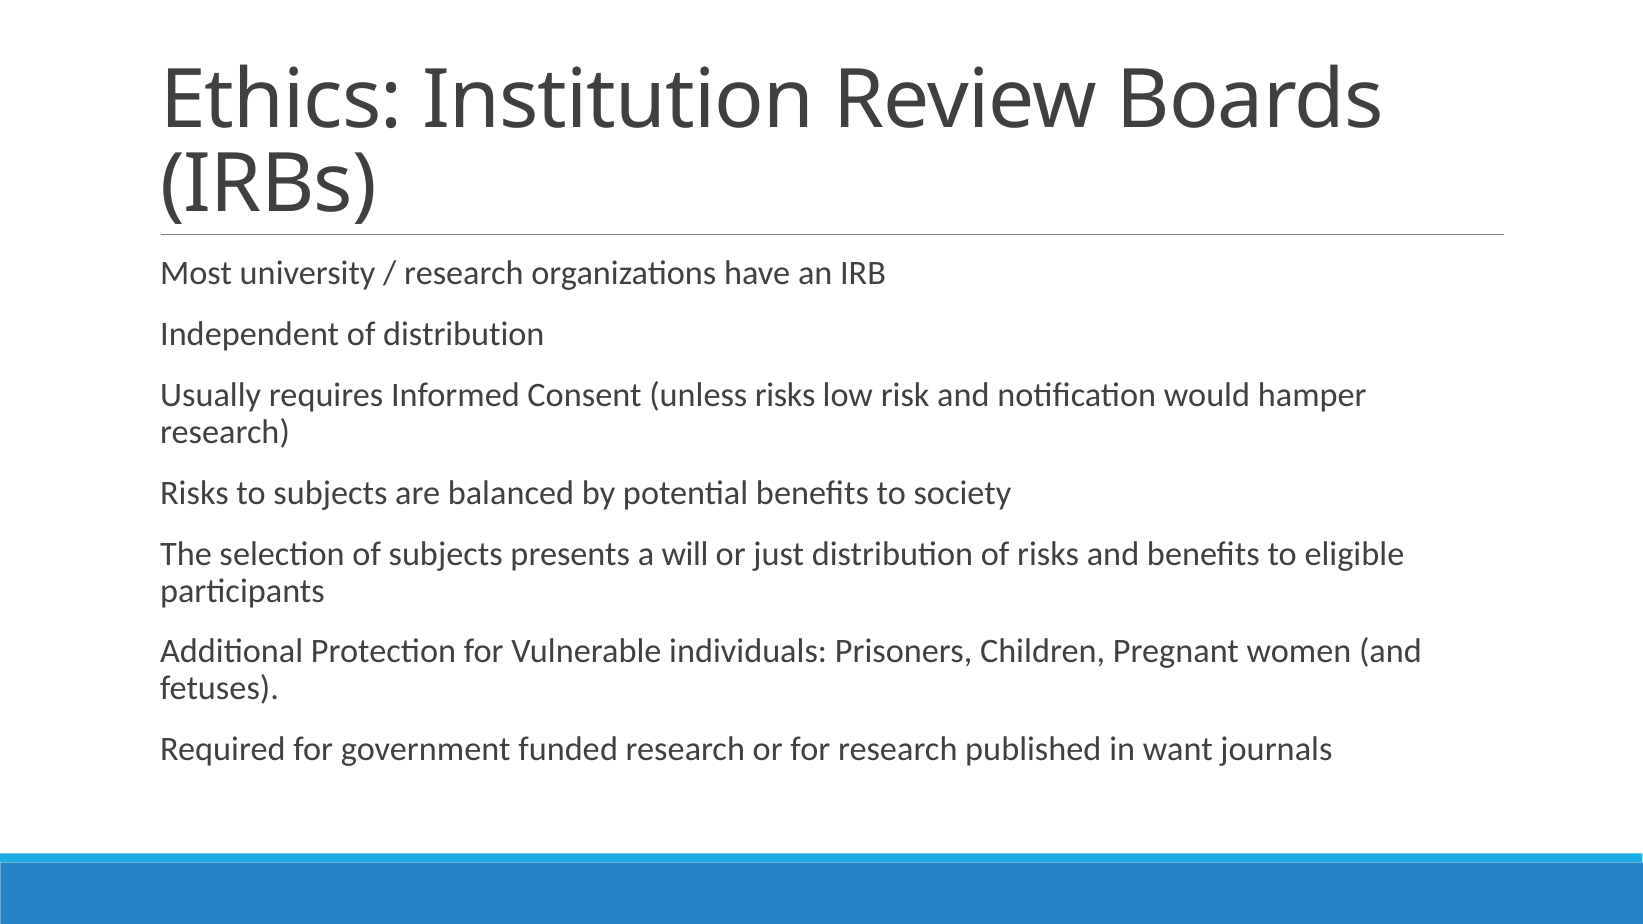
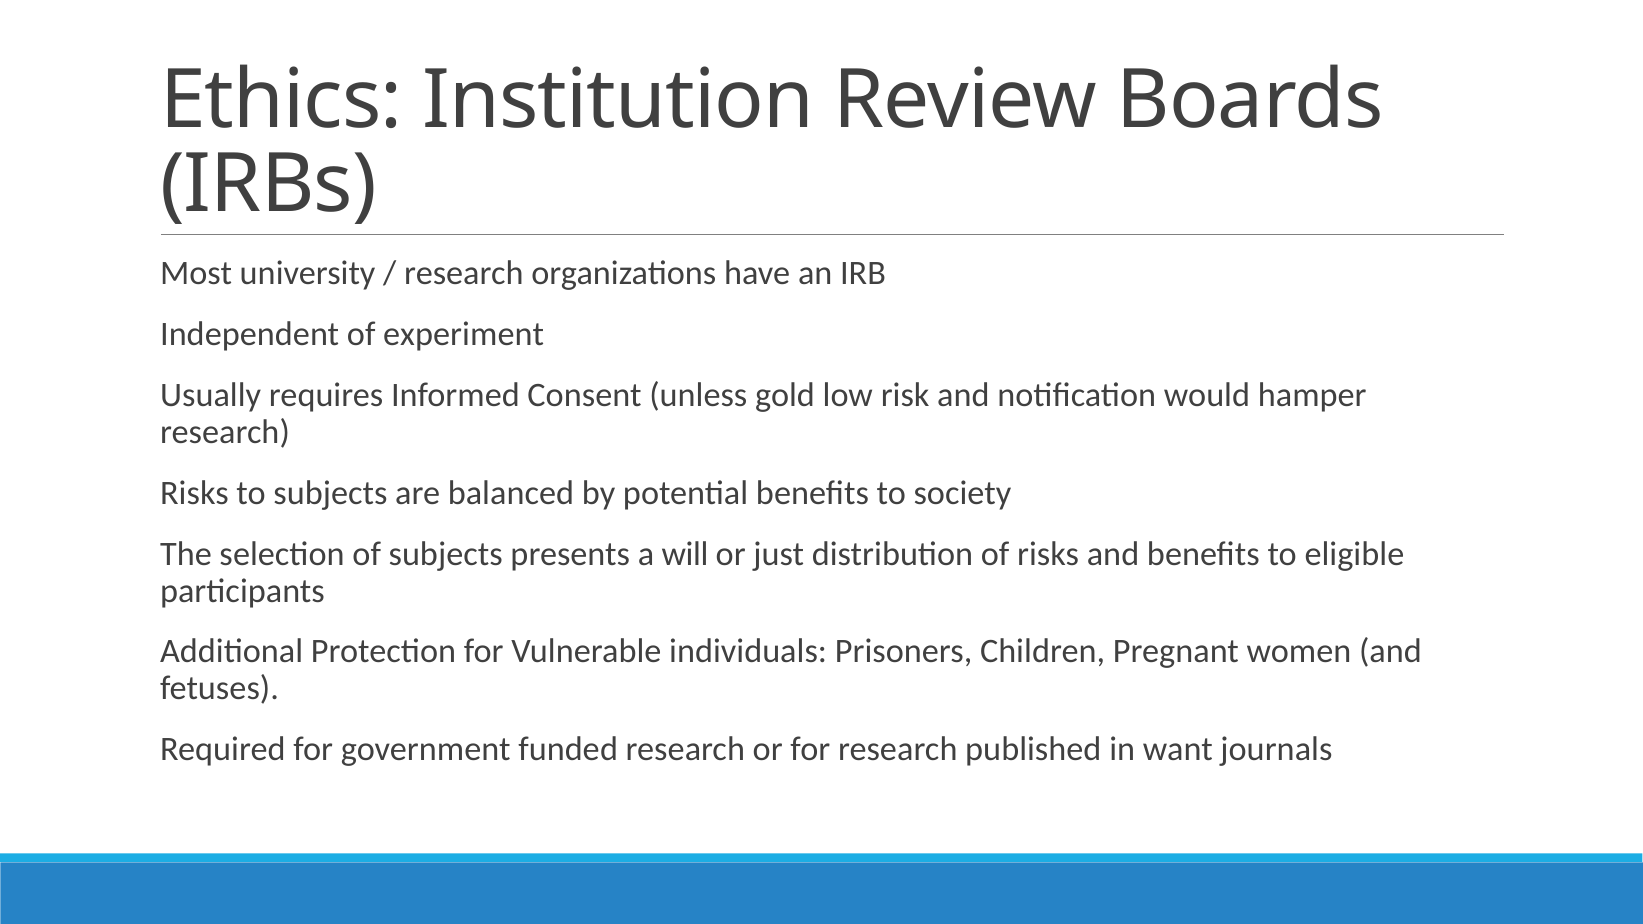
of distribution: distribution -> experiment
unless risks: risks -> gold
